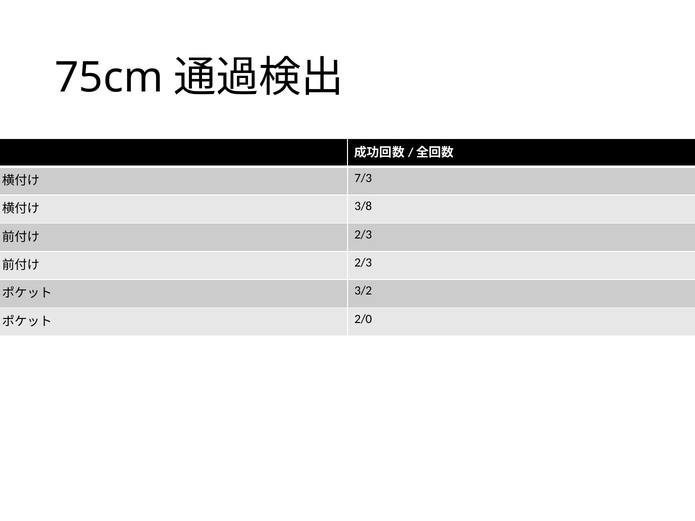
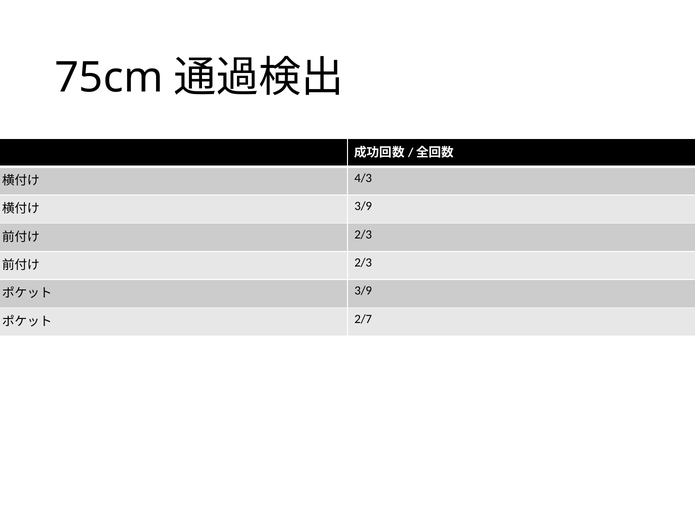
7/3: 7/3 -> 4/3
3/8 at (363, 206): 3/8 -> 3/9
3/2 at (363, 291): 3/2 -> 3/9
2/0: 2/0 -> 2/7
